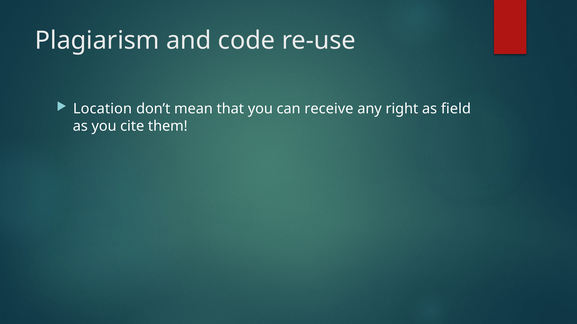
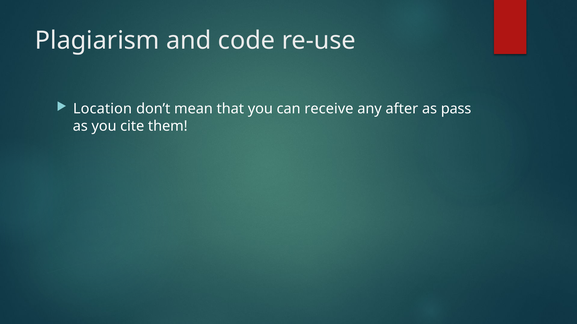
right: right -> after
field: field -> pass
